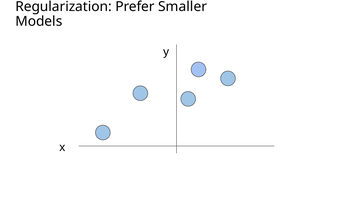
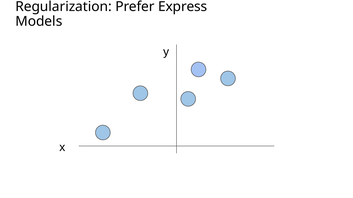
Smaller: Smaller -> Express
